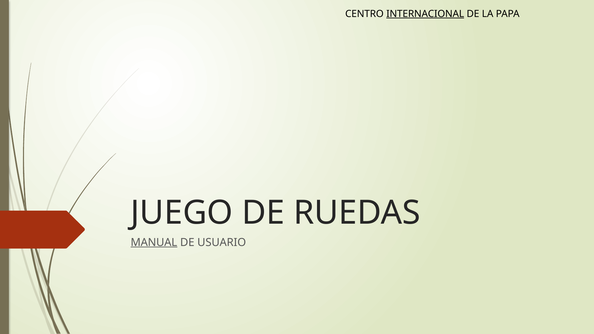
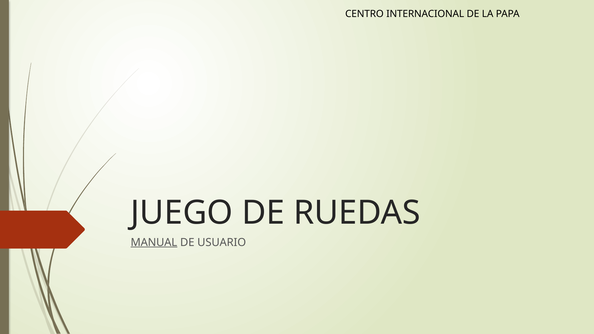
INTERNACIONAL underline: present -> none
